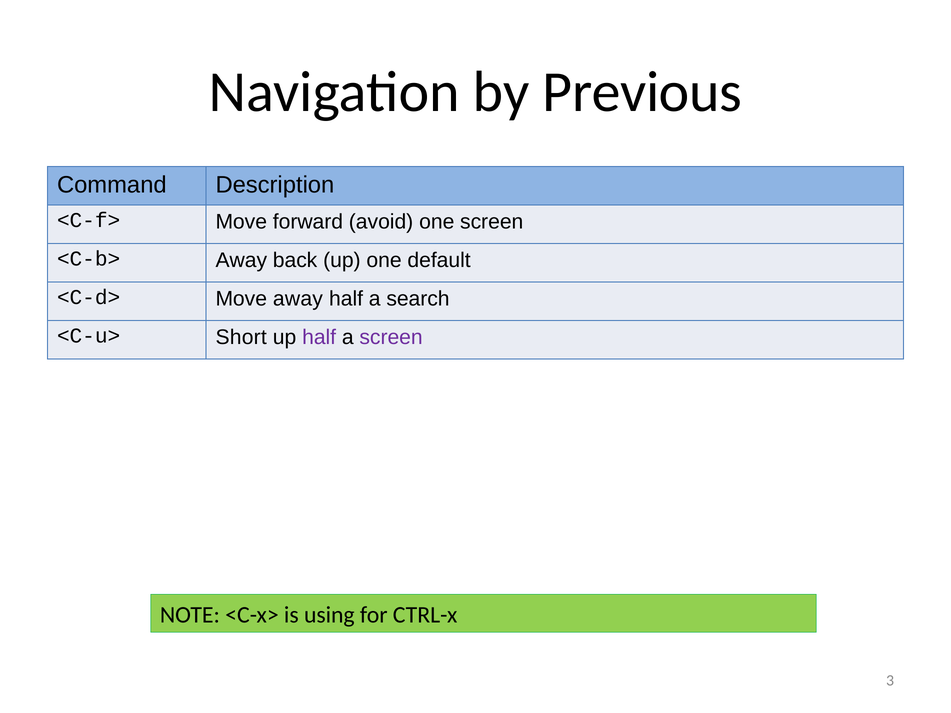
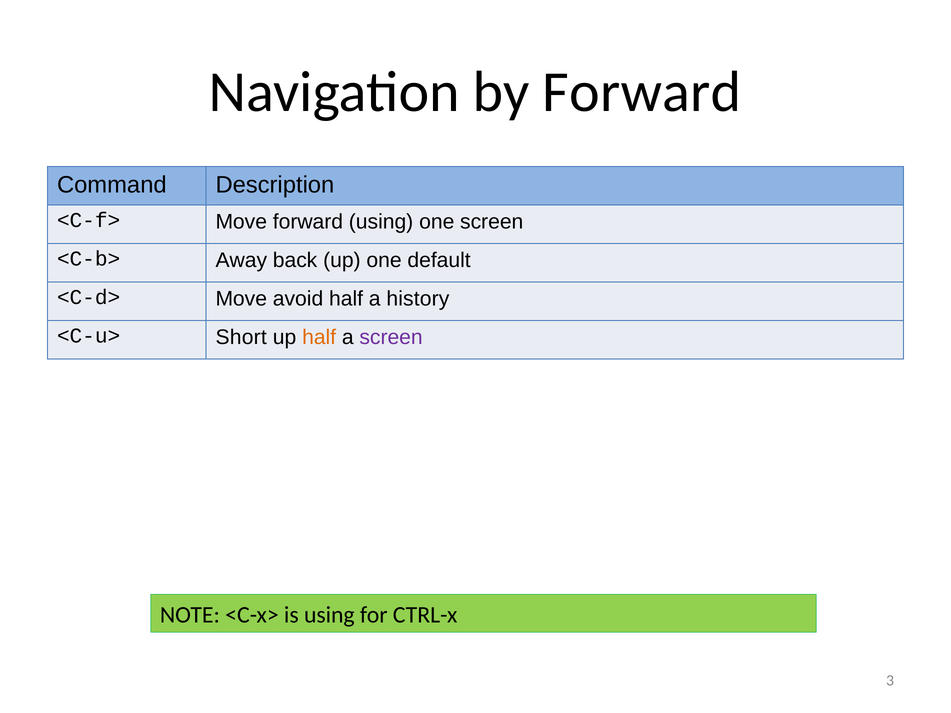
by Previous: Previous -> Forward
forward avoid: avoid -> using
Move away: away -> avoid
search: search -> history
half at (319, 337) colour: purple -> orange
